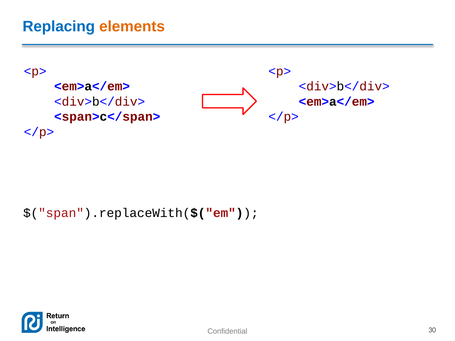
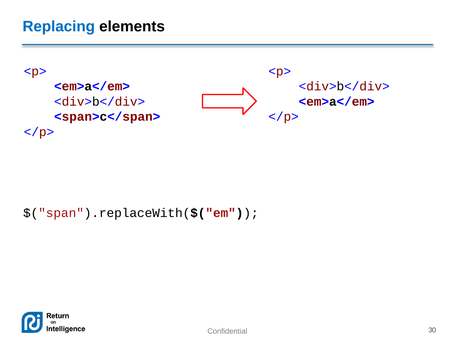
elements colour: orange -> black
